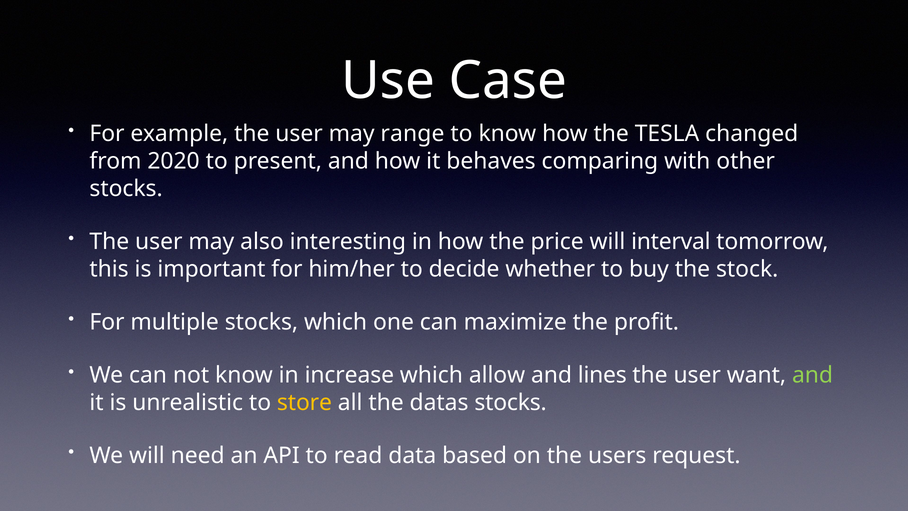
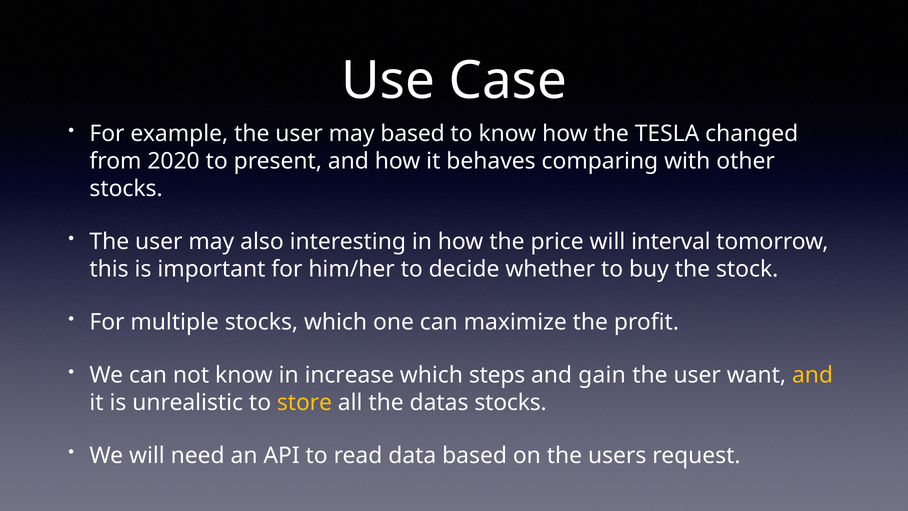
may range: range -> based
allow: allow -> steps
lines: lines -> gain
and at (813, 375) colour: light green -> yellow
